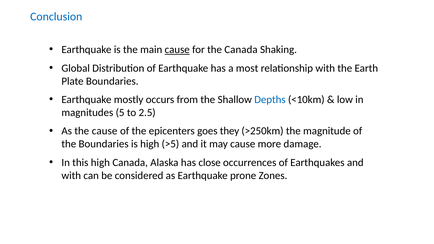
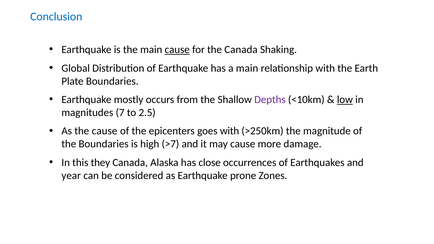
a most: most -> main
Depths colour: blue -> purple
low underline: none -> present
5: 5 -> 7
goes they: they -> with
>5: >5 -> >7
this high: high -> they
with at (71, 176): with -> year
